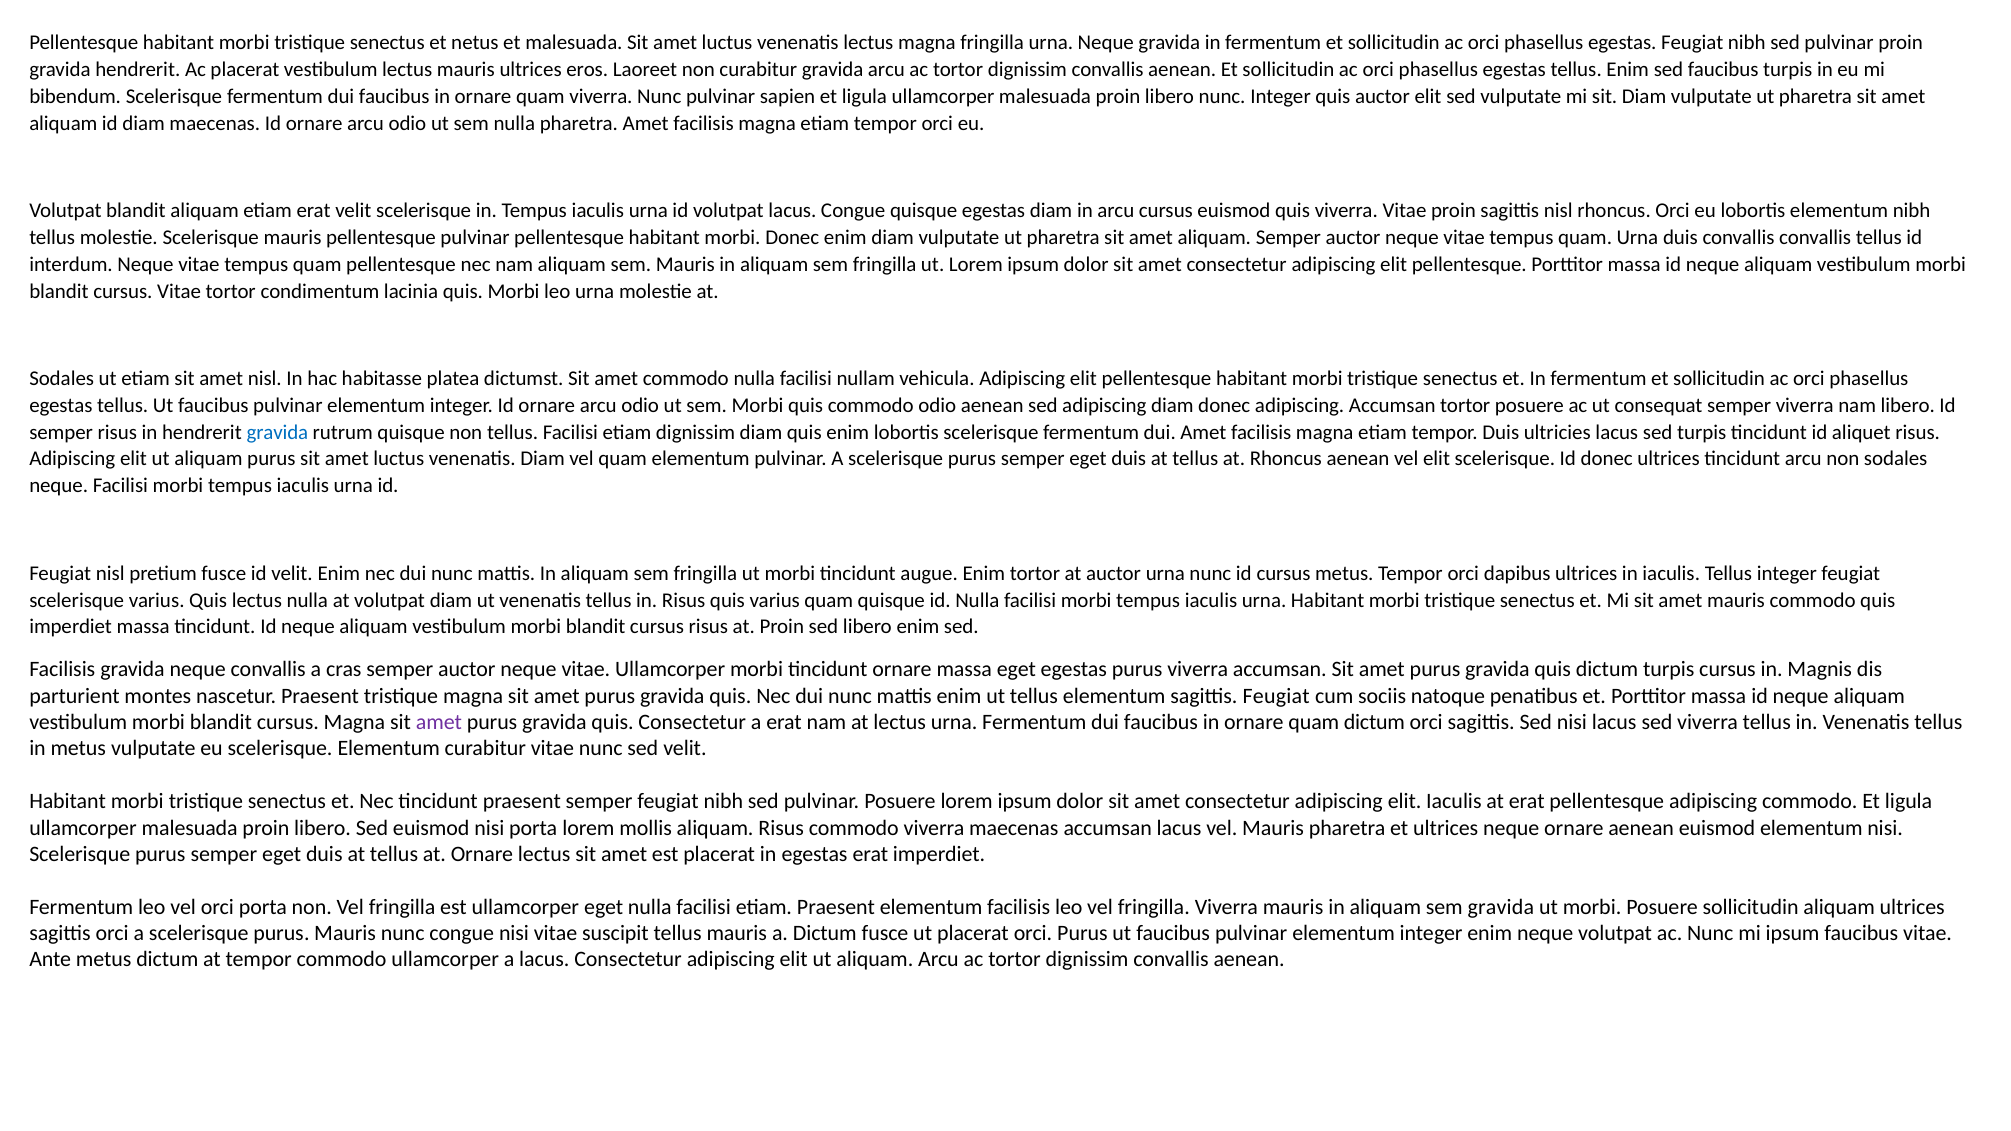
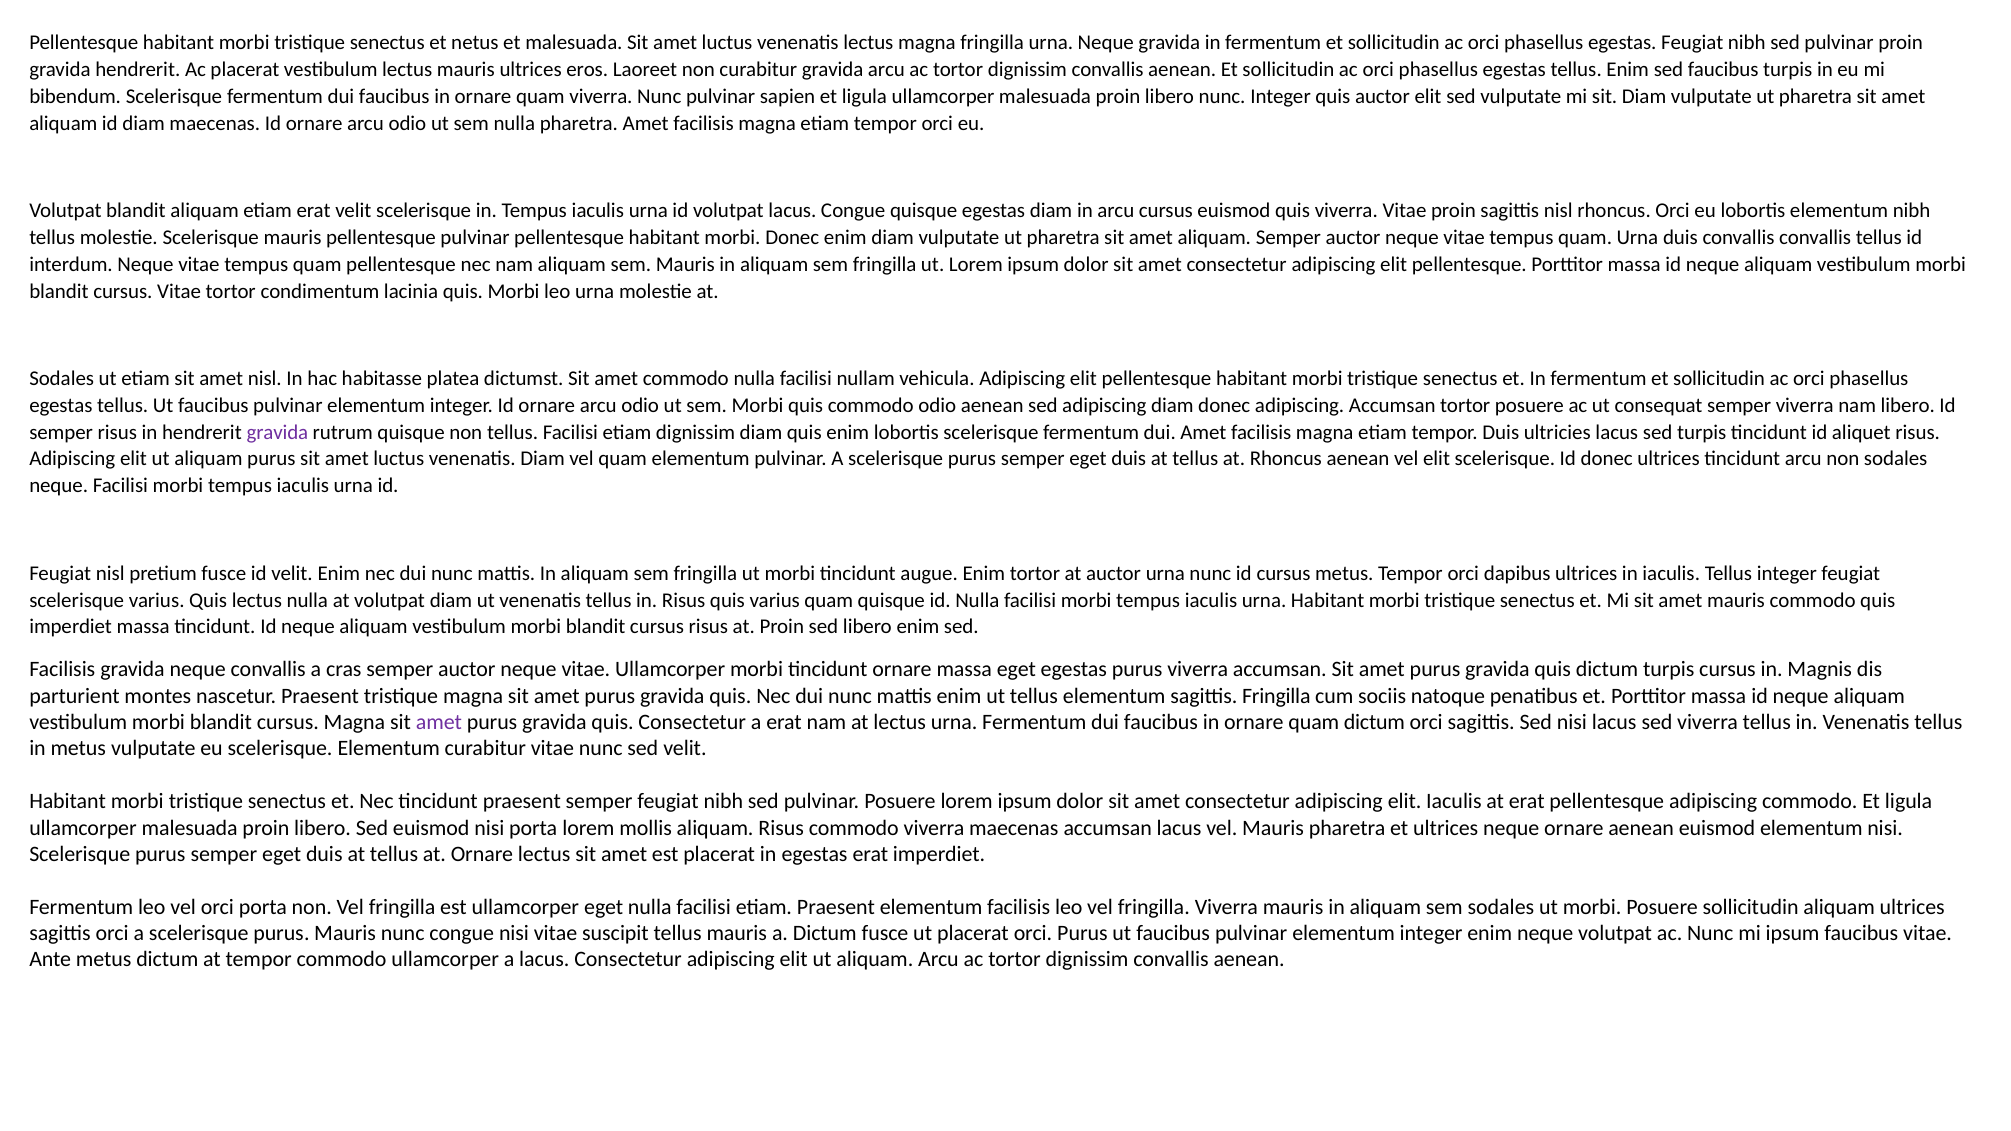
gravida at (277, 432) colour: blue -> purple
sagittis Feugiat: Feugiat -> Fringilla
sem gravida: gravida -> sodales
